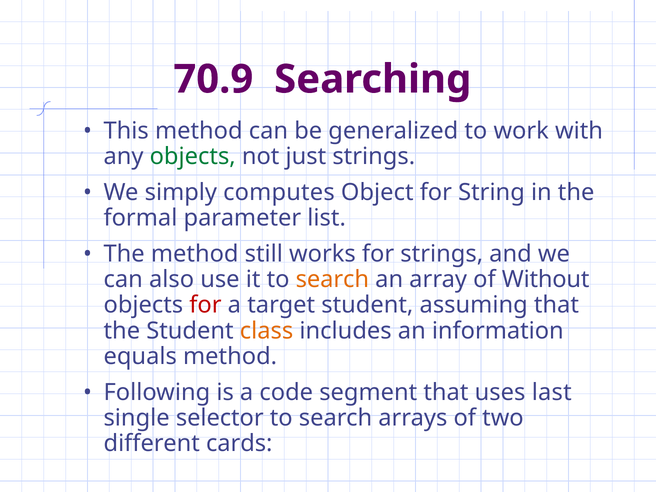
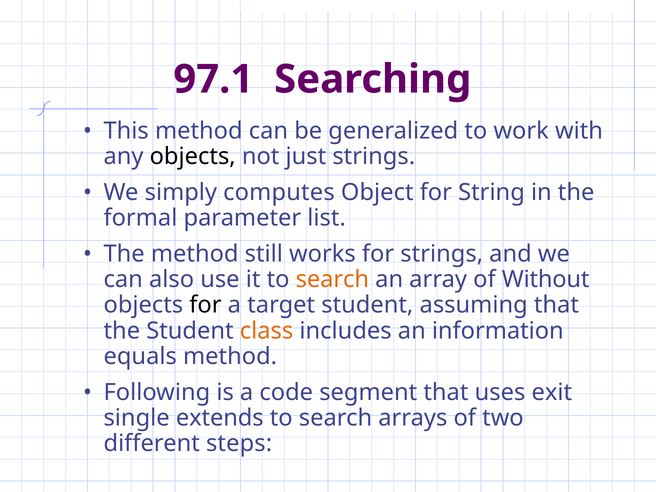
70.9: 70.9 -> 97.1
objects at (193, 156) colour: green -> black
for at (205, 305) colour: red -> black
last: last -> exit
selector: selector -> extends
cards: cards -> steps
